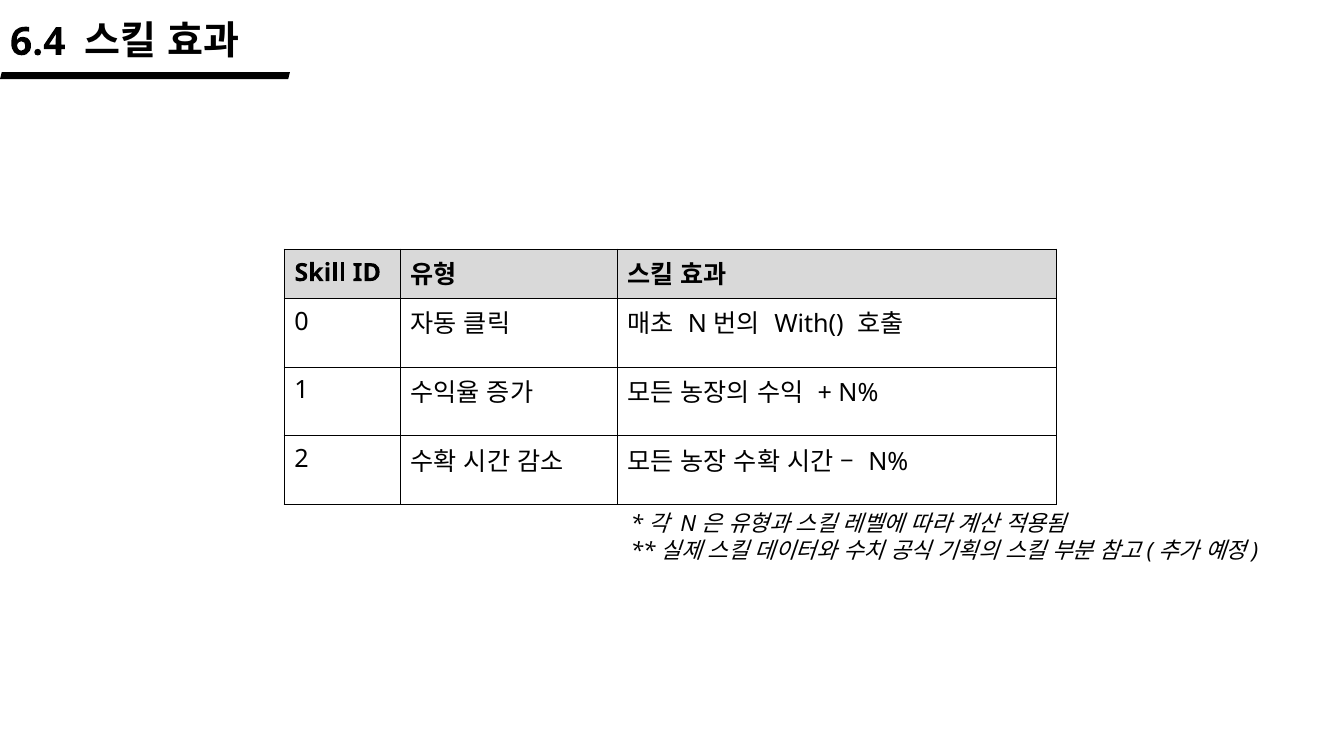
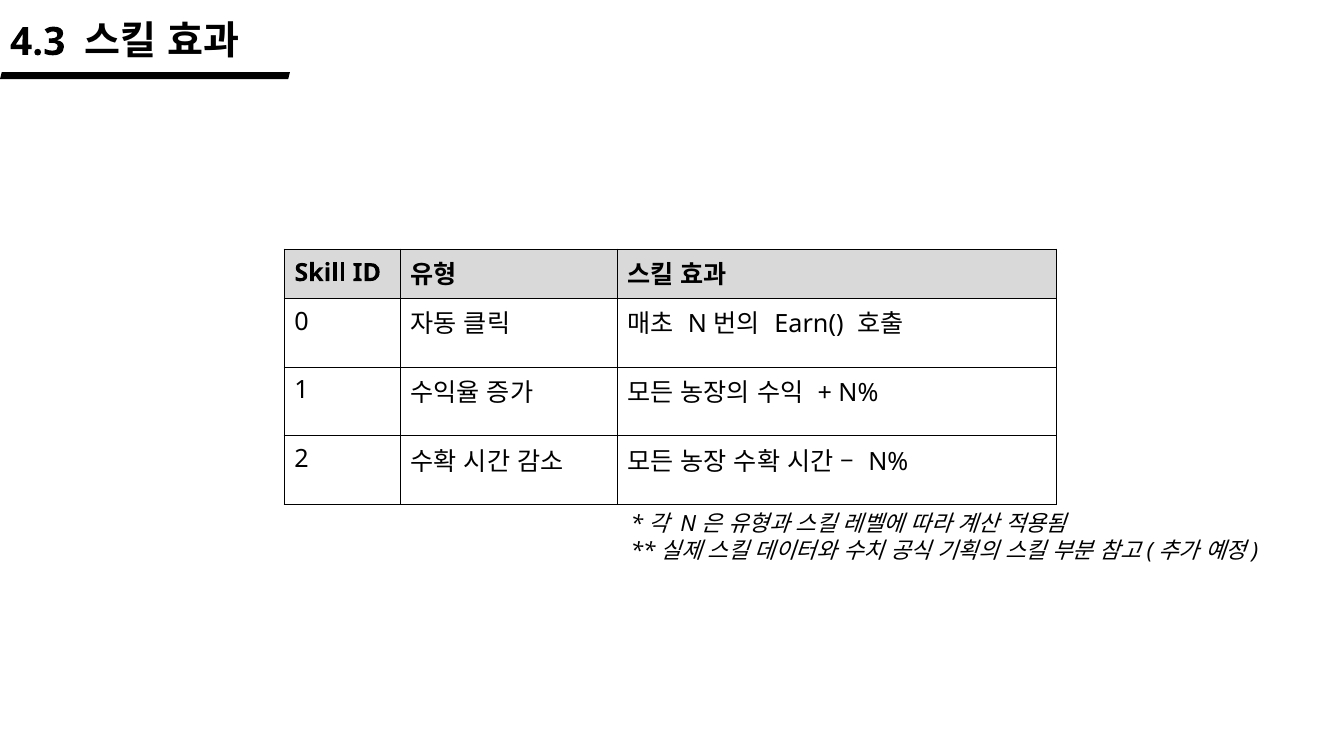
6.4: 6.4 -> 4.3
With(: With( -> Earn(
